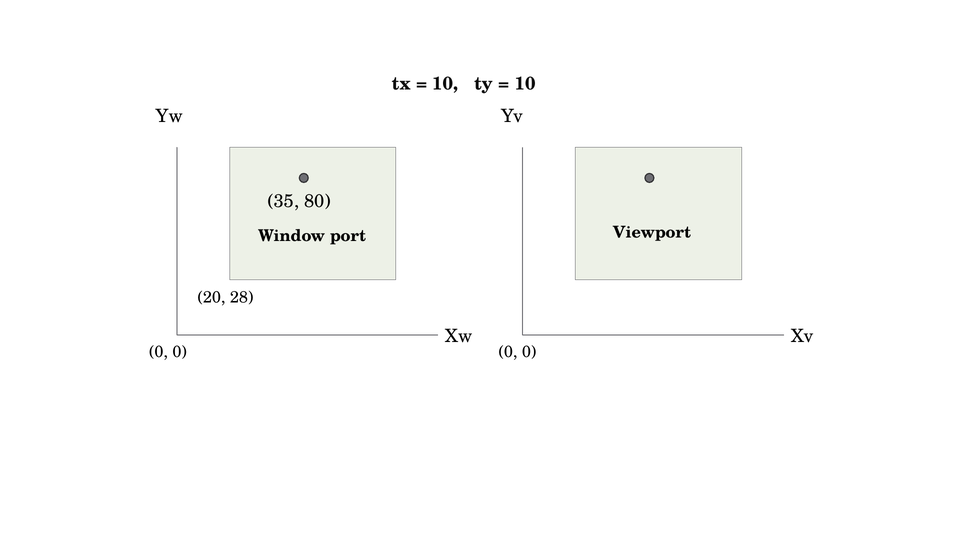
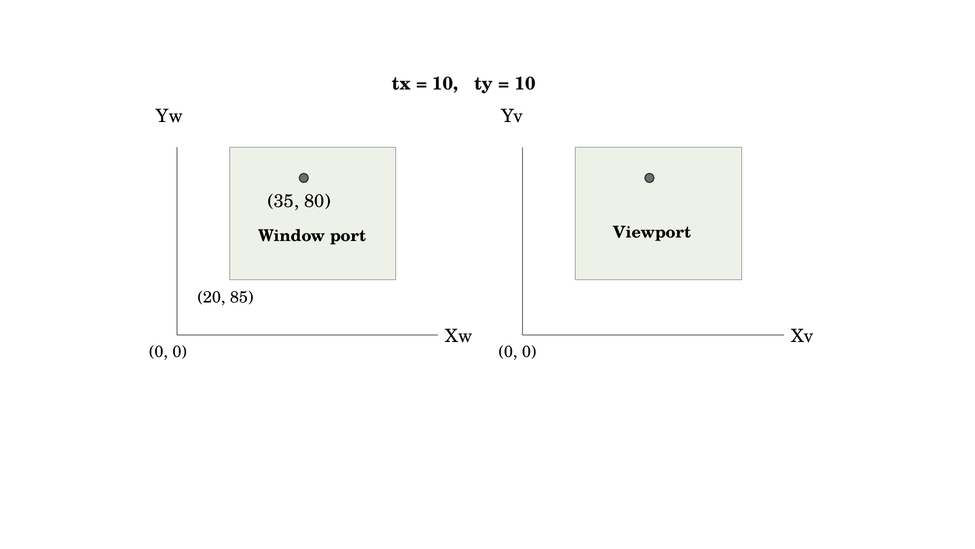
28: 28 -> 85
